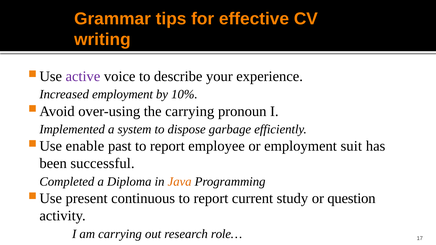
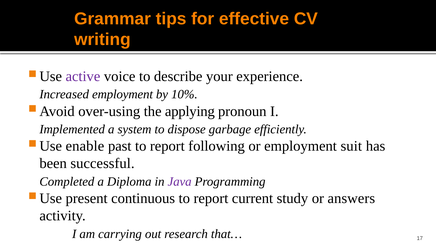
the carrying: carrying -> applying
employee: employee -> following
Java colour: orange -> purple
question: question -> answers
role…: role… -> that…
